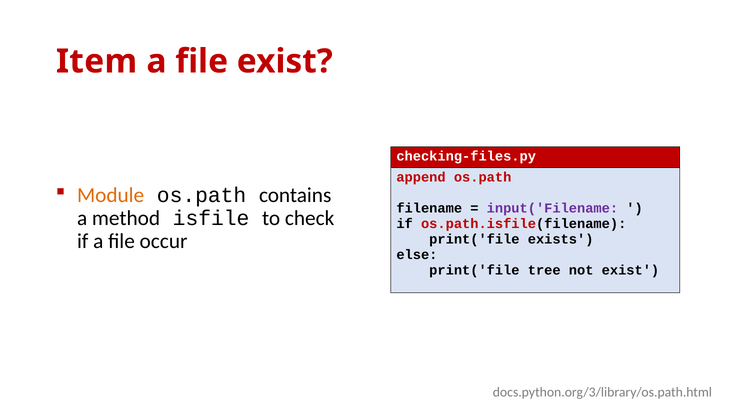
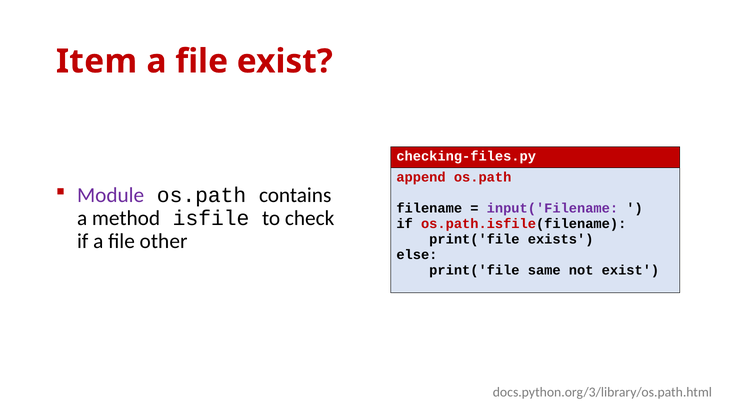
Module colour: orange -> purple
occur: occur -> other
tree: tree -> same
